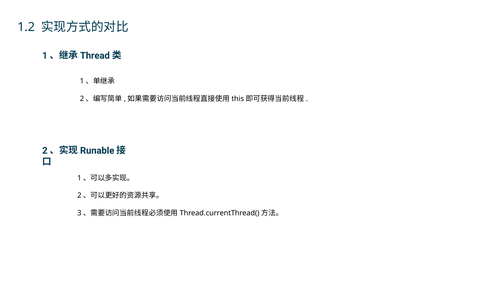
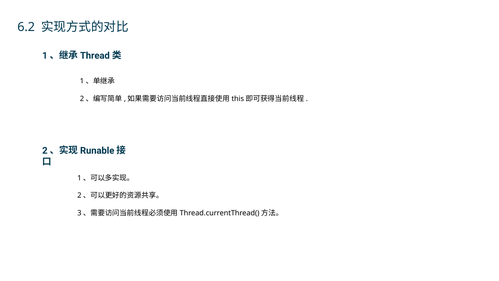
1.2: 1.2 -> 6.2
